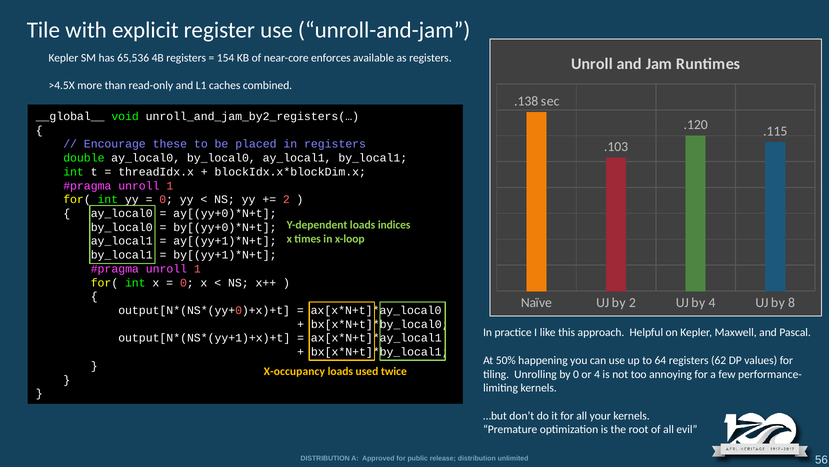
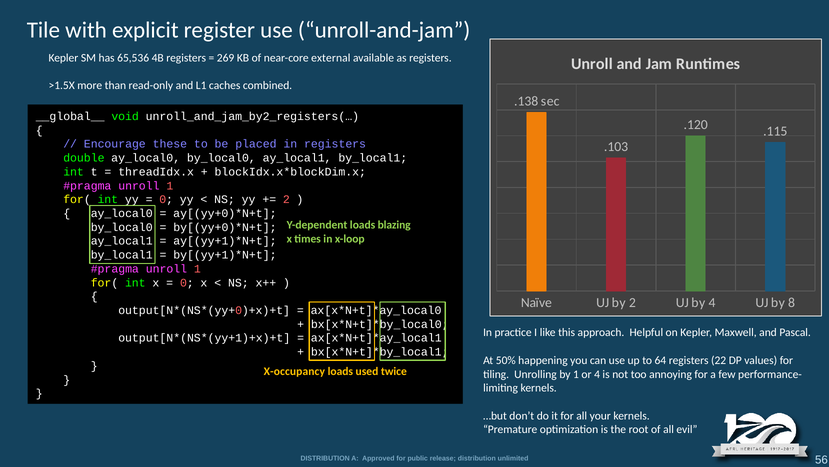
154: 154 -> 269
enforces: enforces -> external
>4.5X: >4.5X -> >1.5X
indices: indices -> blazing
62: 62 -> 22
by 0: 0 -> 1
